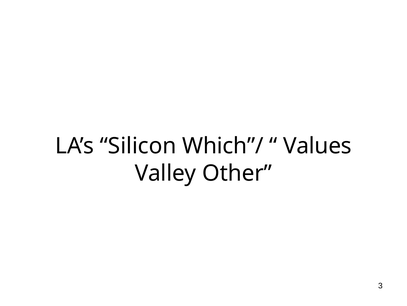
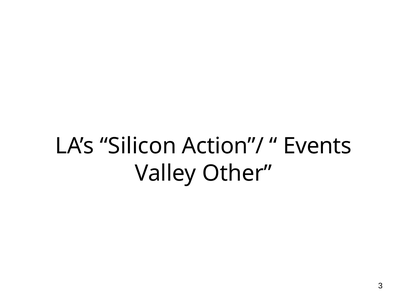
Which”/: Which”/ -> Action”/
Values: Values -> Events
